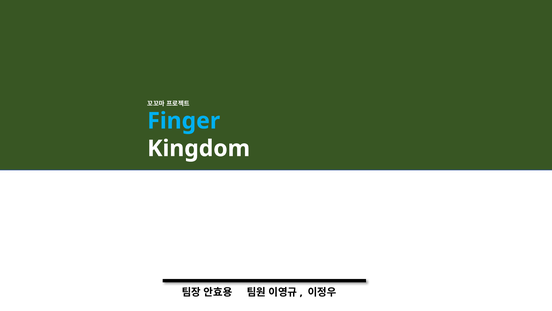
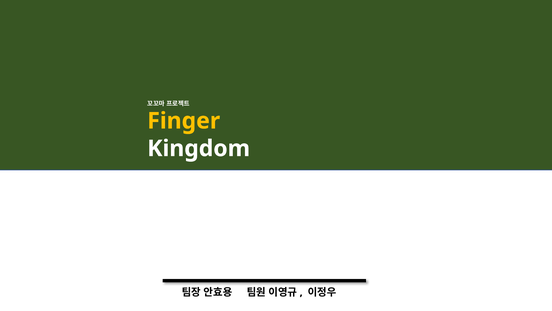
Finger colour: light blue -> yellow
